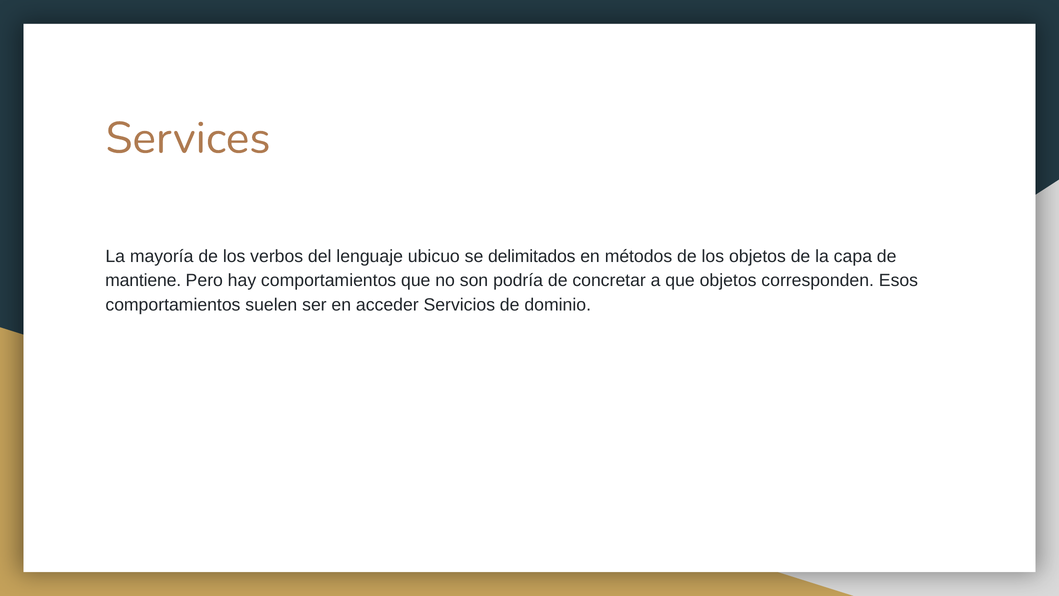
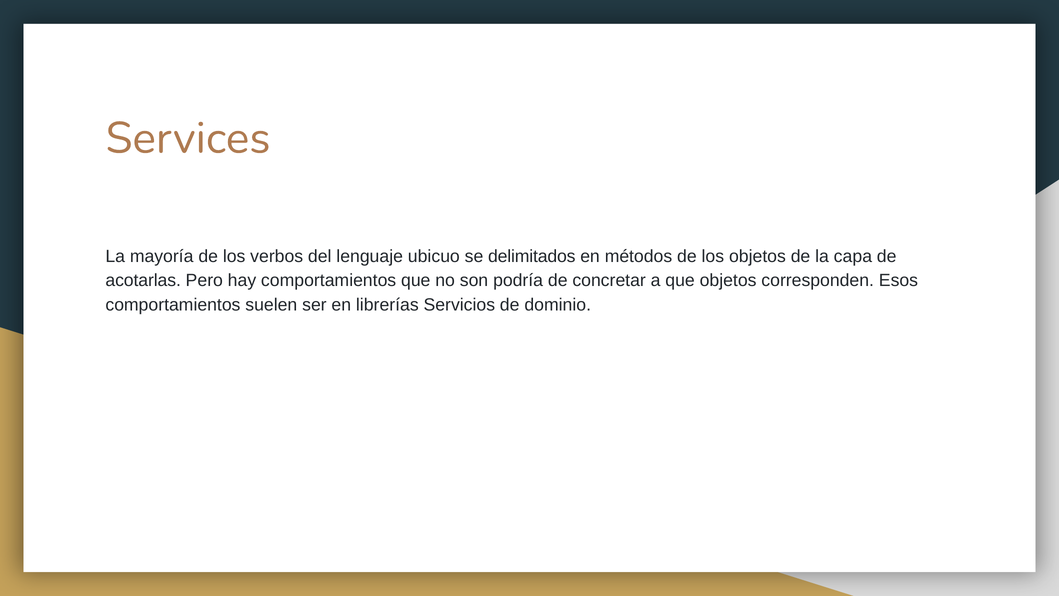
mantiene: mantiene -> acotarlas
acceder: acceder -> librerías
